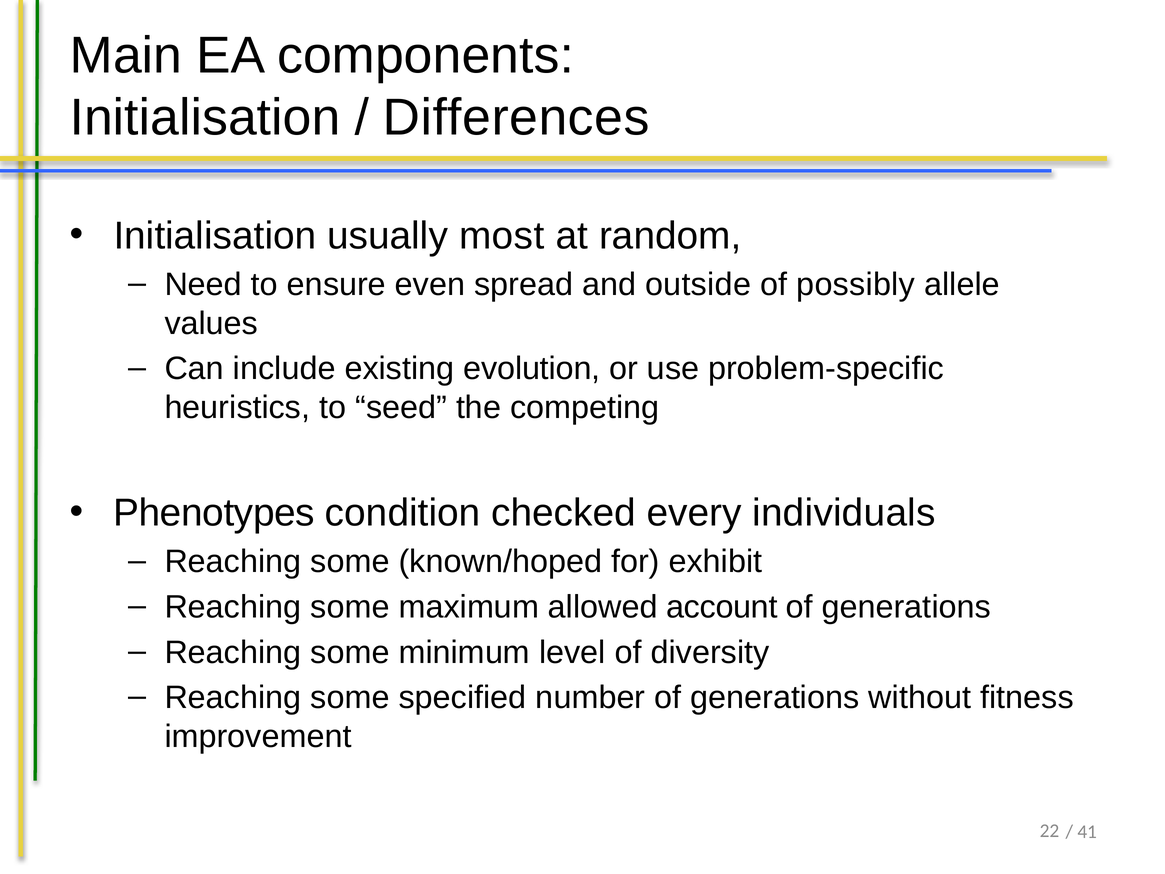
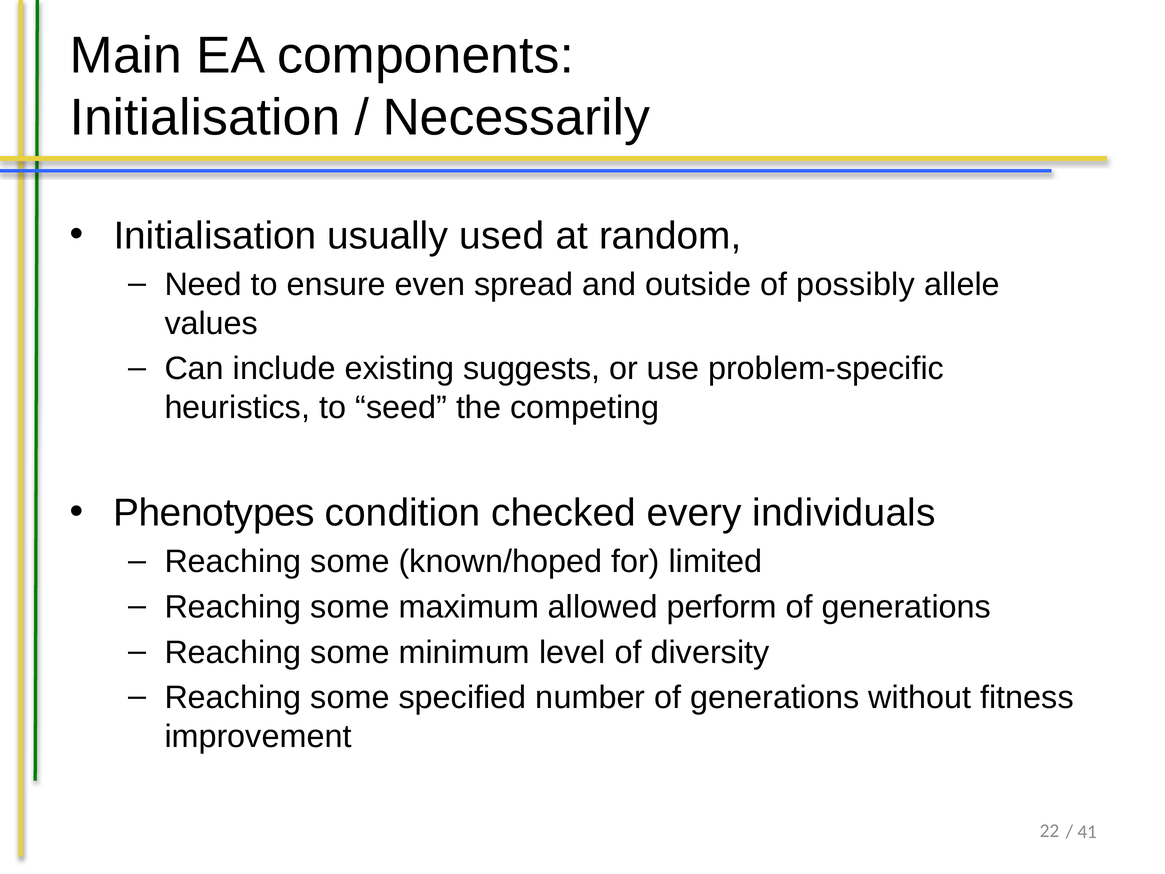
Differences: Differences -> Necessarily
most: most -> used
evolution: evolution -> suggests
exhibit: exhibit -> limited
account: account -> perform
